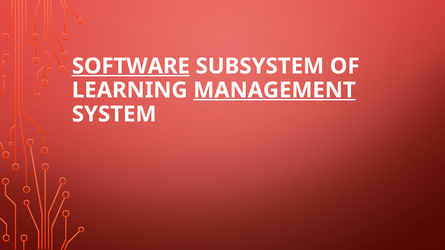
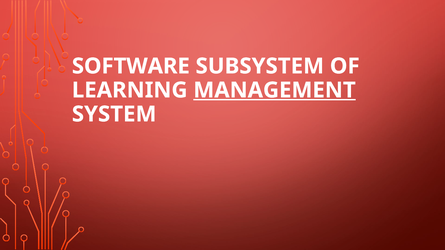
SOFTWARE underline: present -> none
